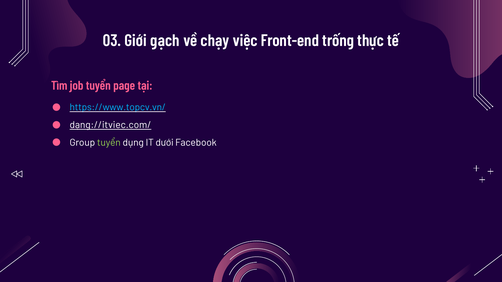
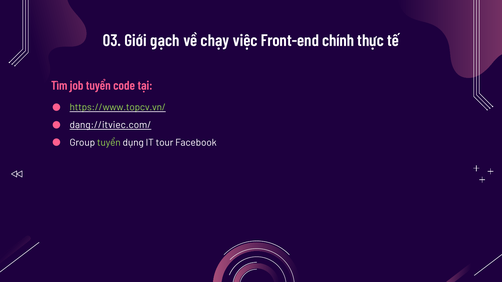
trống: trống -> chính
page: page -> code
https://www.topcv.vn/ colour: light blue -> light green
dưới: dưới -> tour
